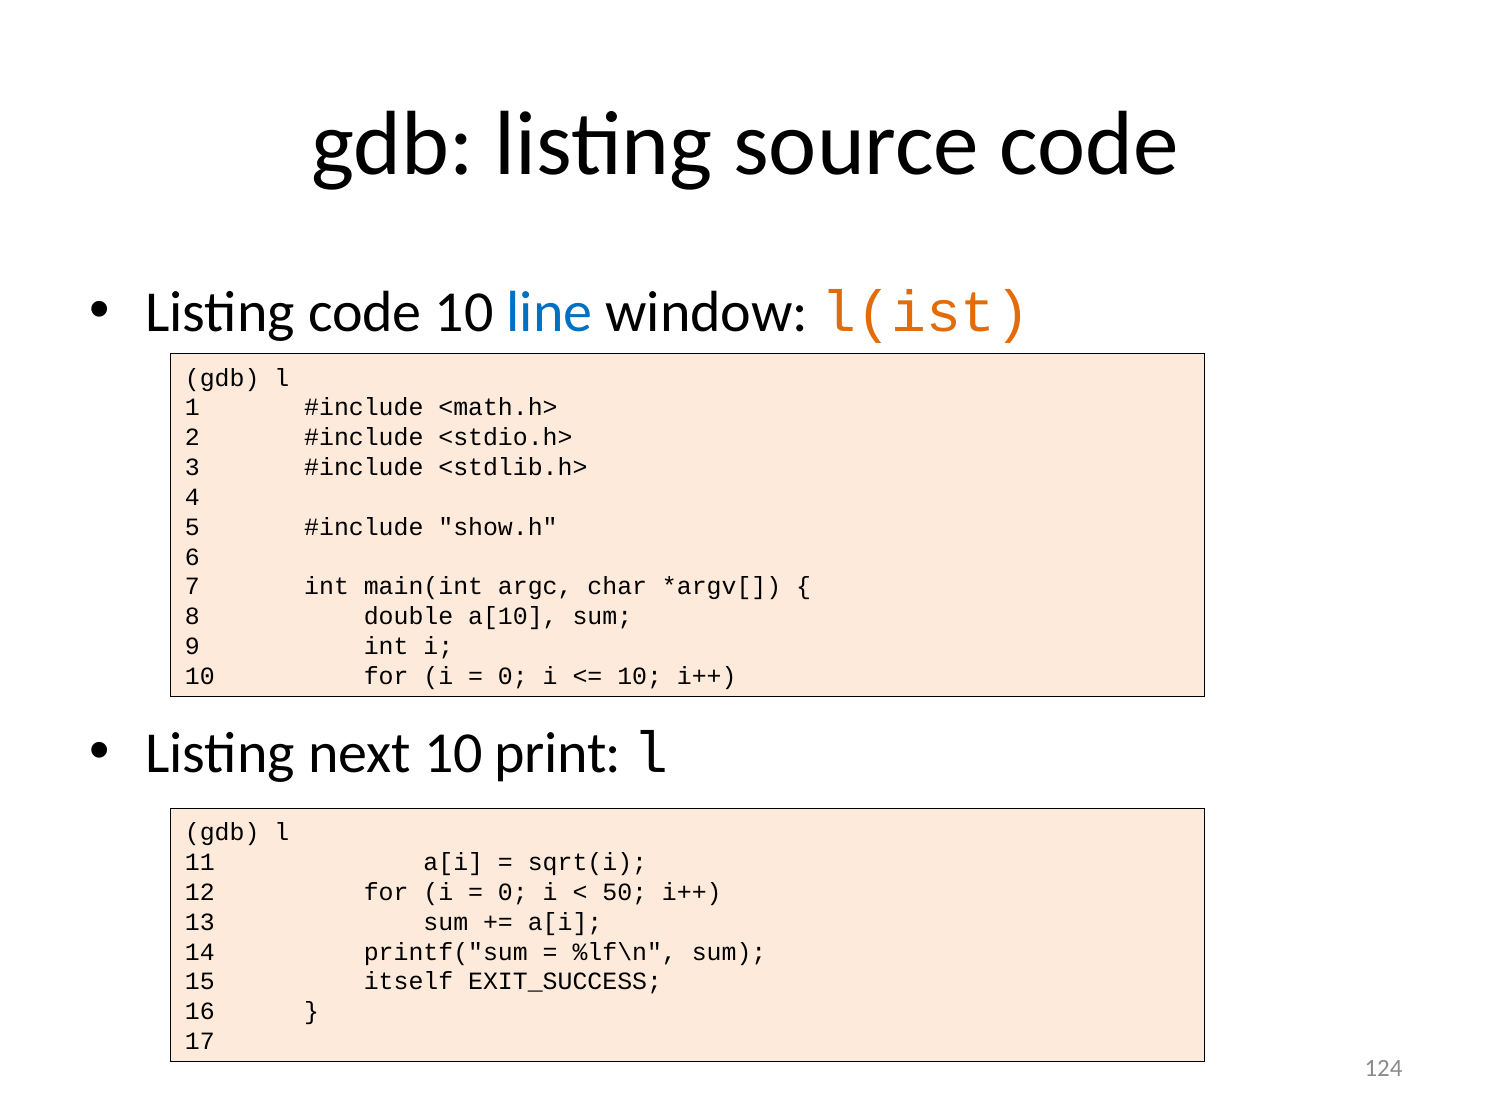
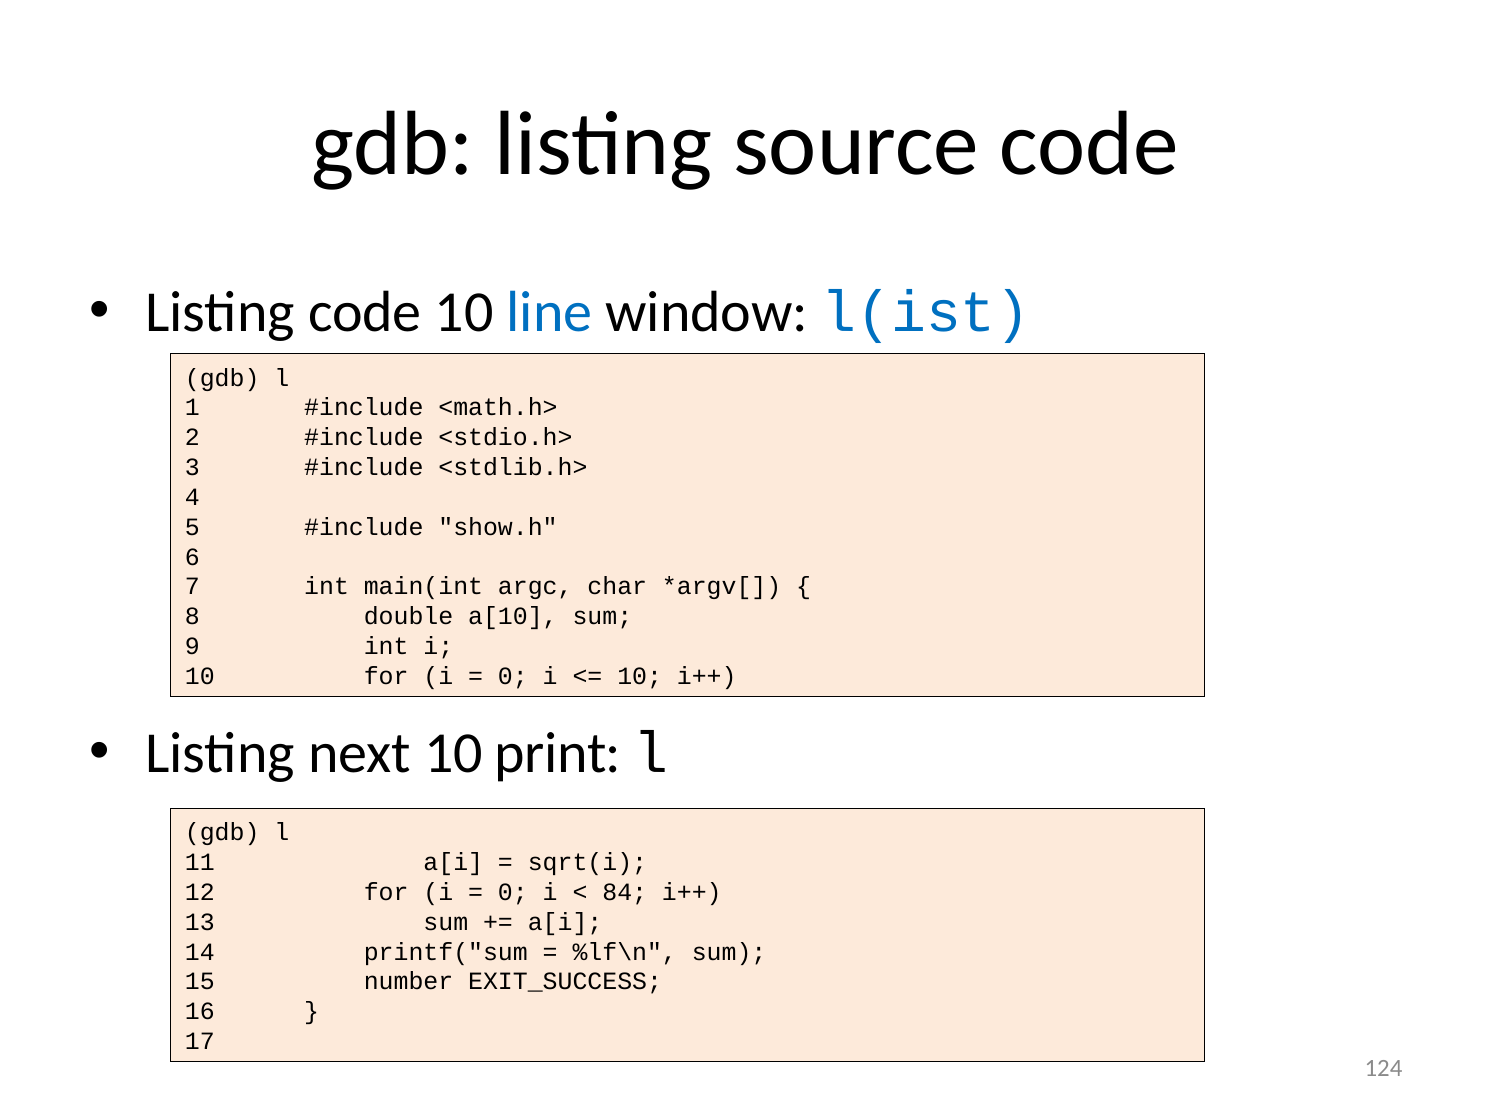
l(ist colour: orange -> blue
50: 50 -> 84
itself: itself -> number
